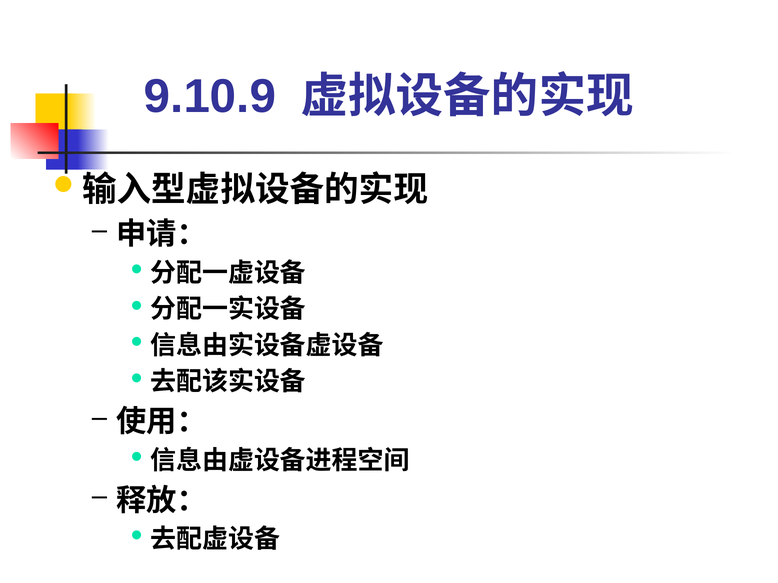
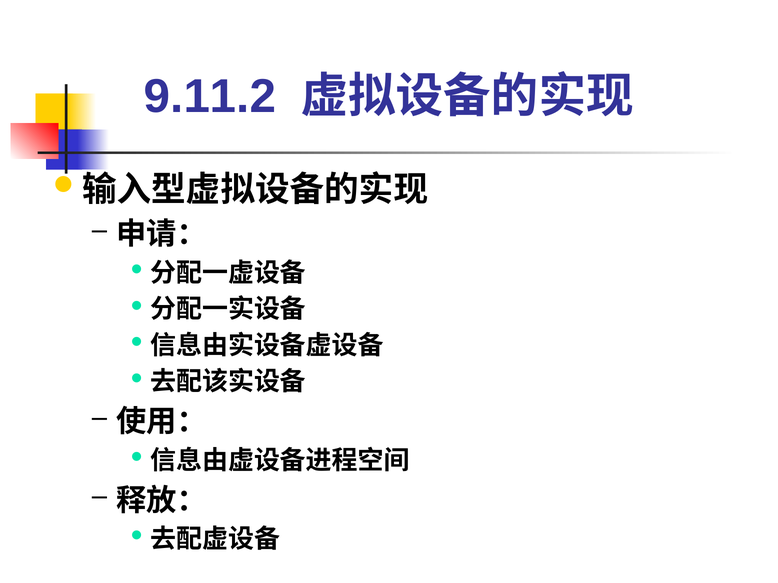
9.10.9: 9.10.9 -> 9.11.2
